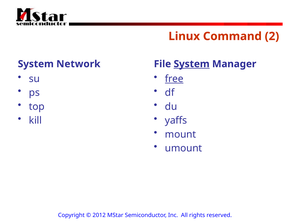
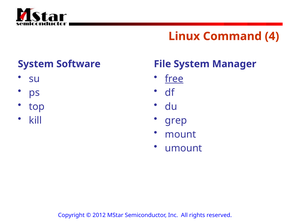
2: 2 -> 4
Network: Network -> Software
System at (192, 64) underline: present -> none
yaffs: yaffs -> grep
